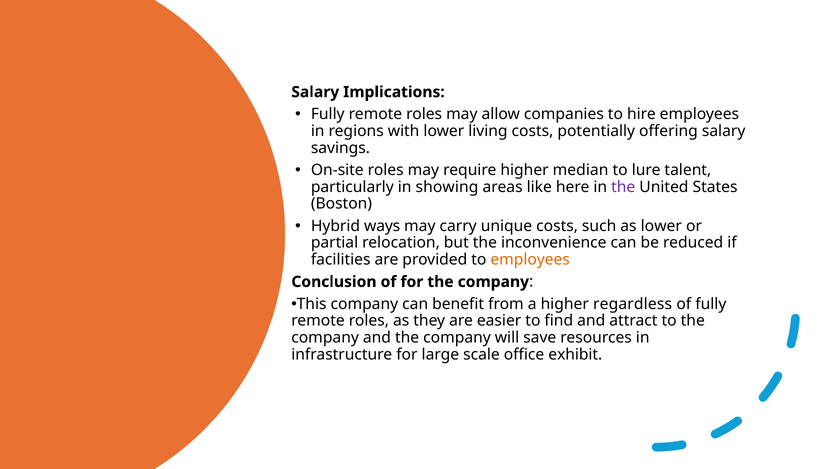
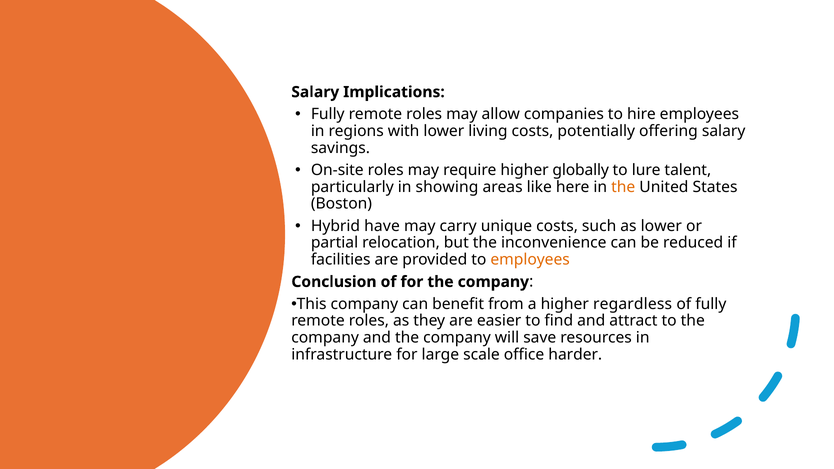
median: median -> globally
the at (623, 187) colour: purple -> orange
ways: ways -> have
exhibit: exhibit -> harder
